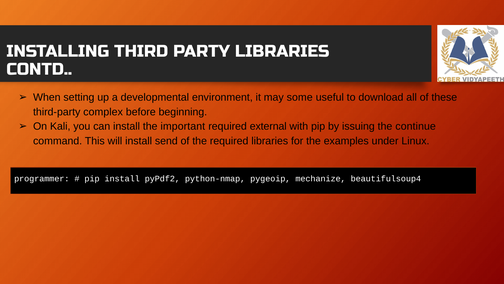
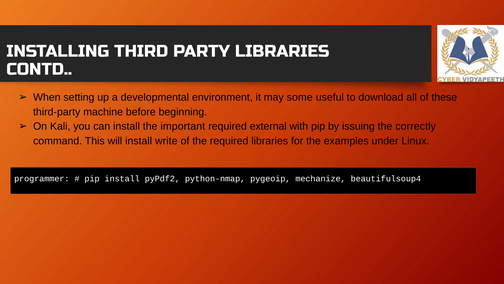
complex: complex -> machine
continue: continue -> correctly
send: send -> write
